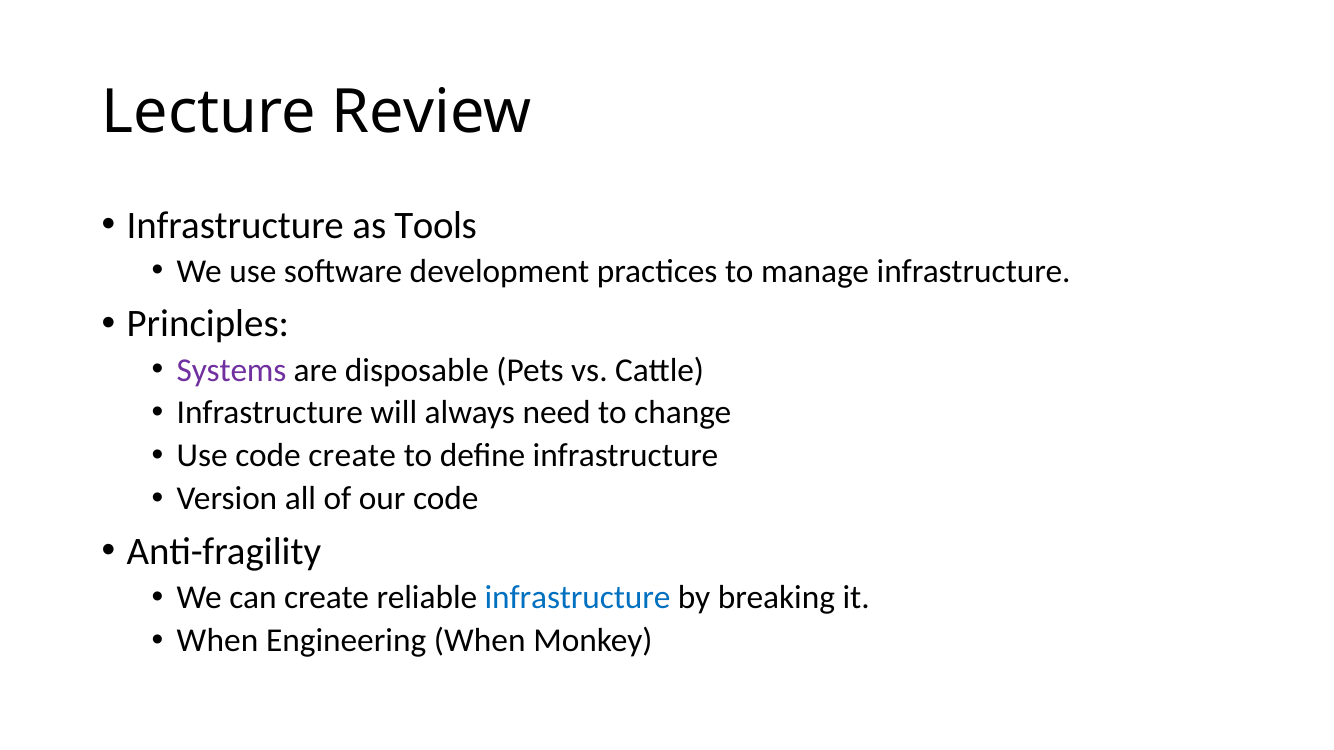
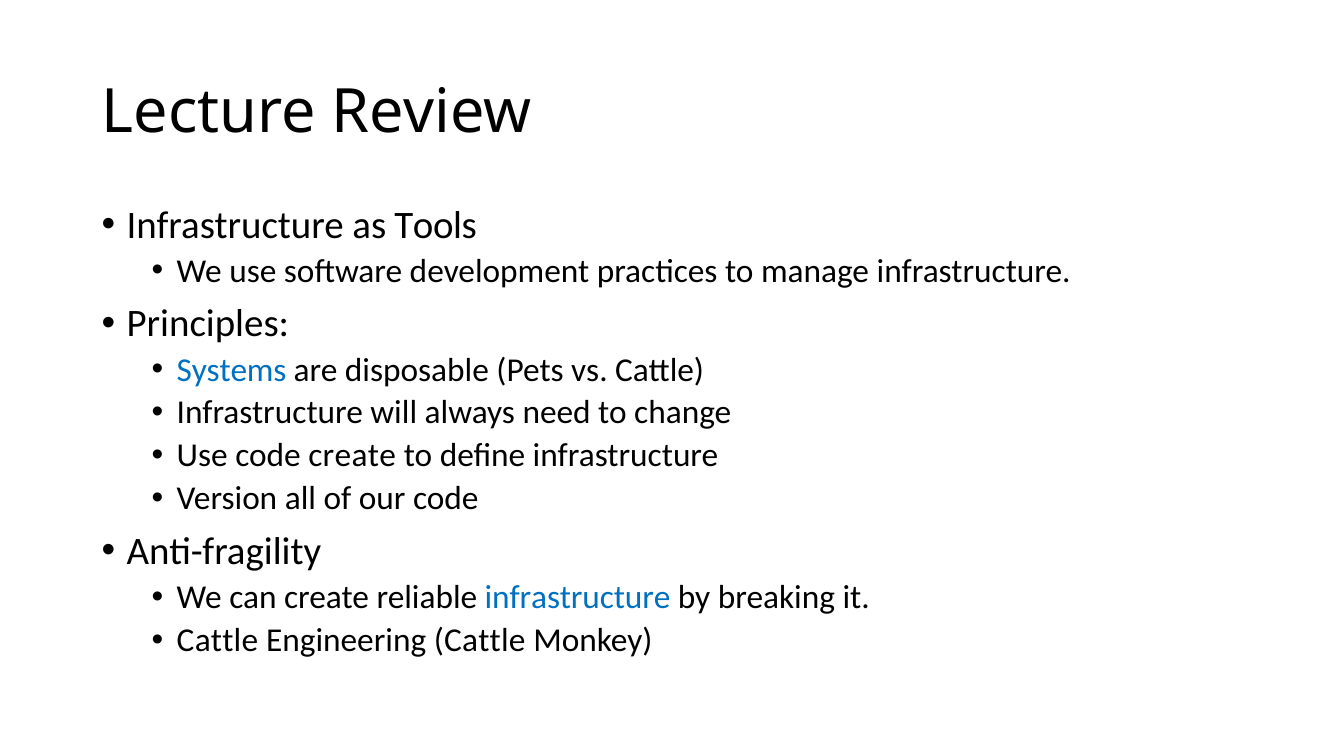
Systems colour: purple -> blue
When at (218, 641): When -> Cattle
Engineering When: When -> Cattle
